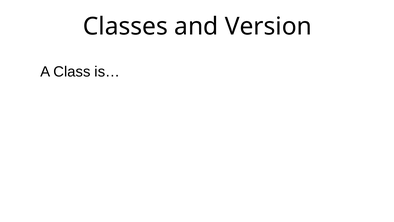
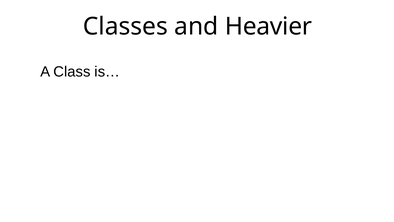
Version: Version -> Heavier
